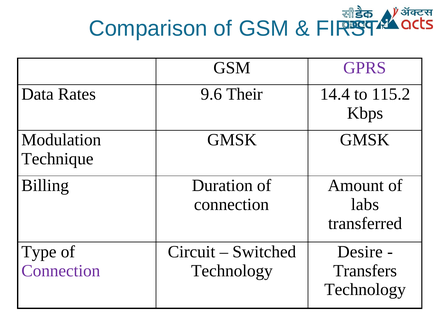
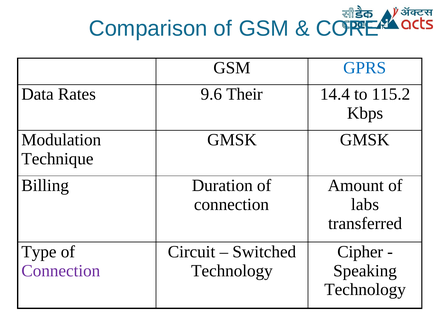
FIRST: FIRST -> CORE
GPRS colour: purple -> blue
Desire: Desire -> Cipher
Transfers: Transfers -> Speaking
